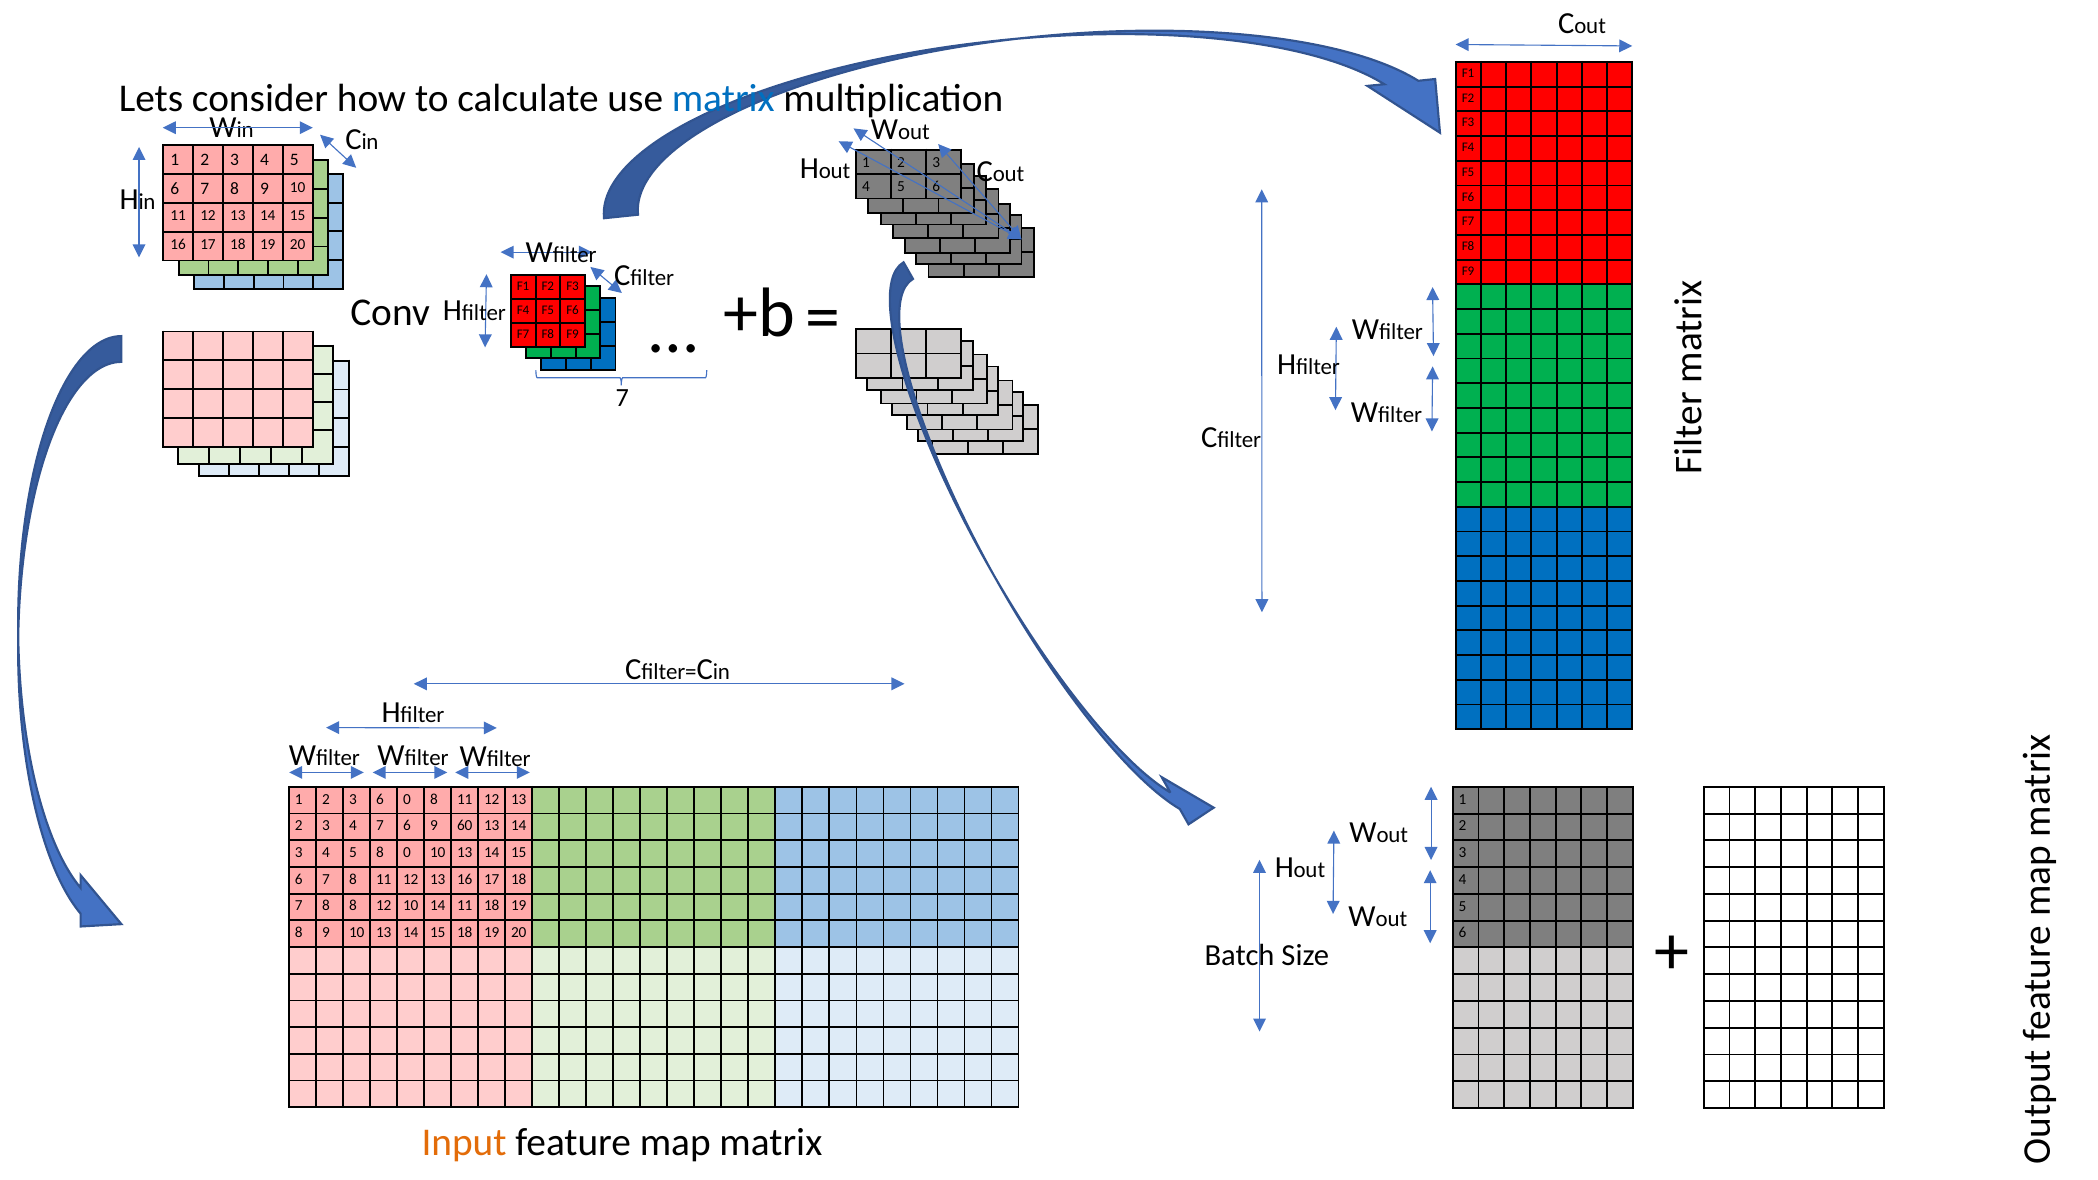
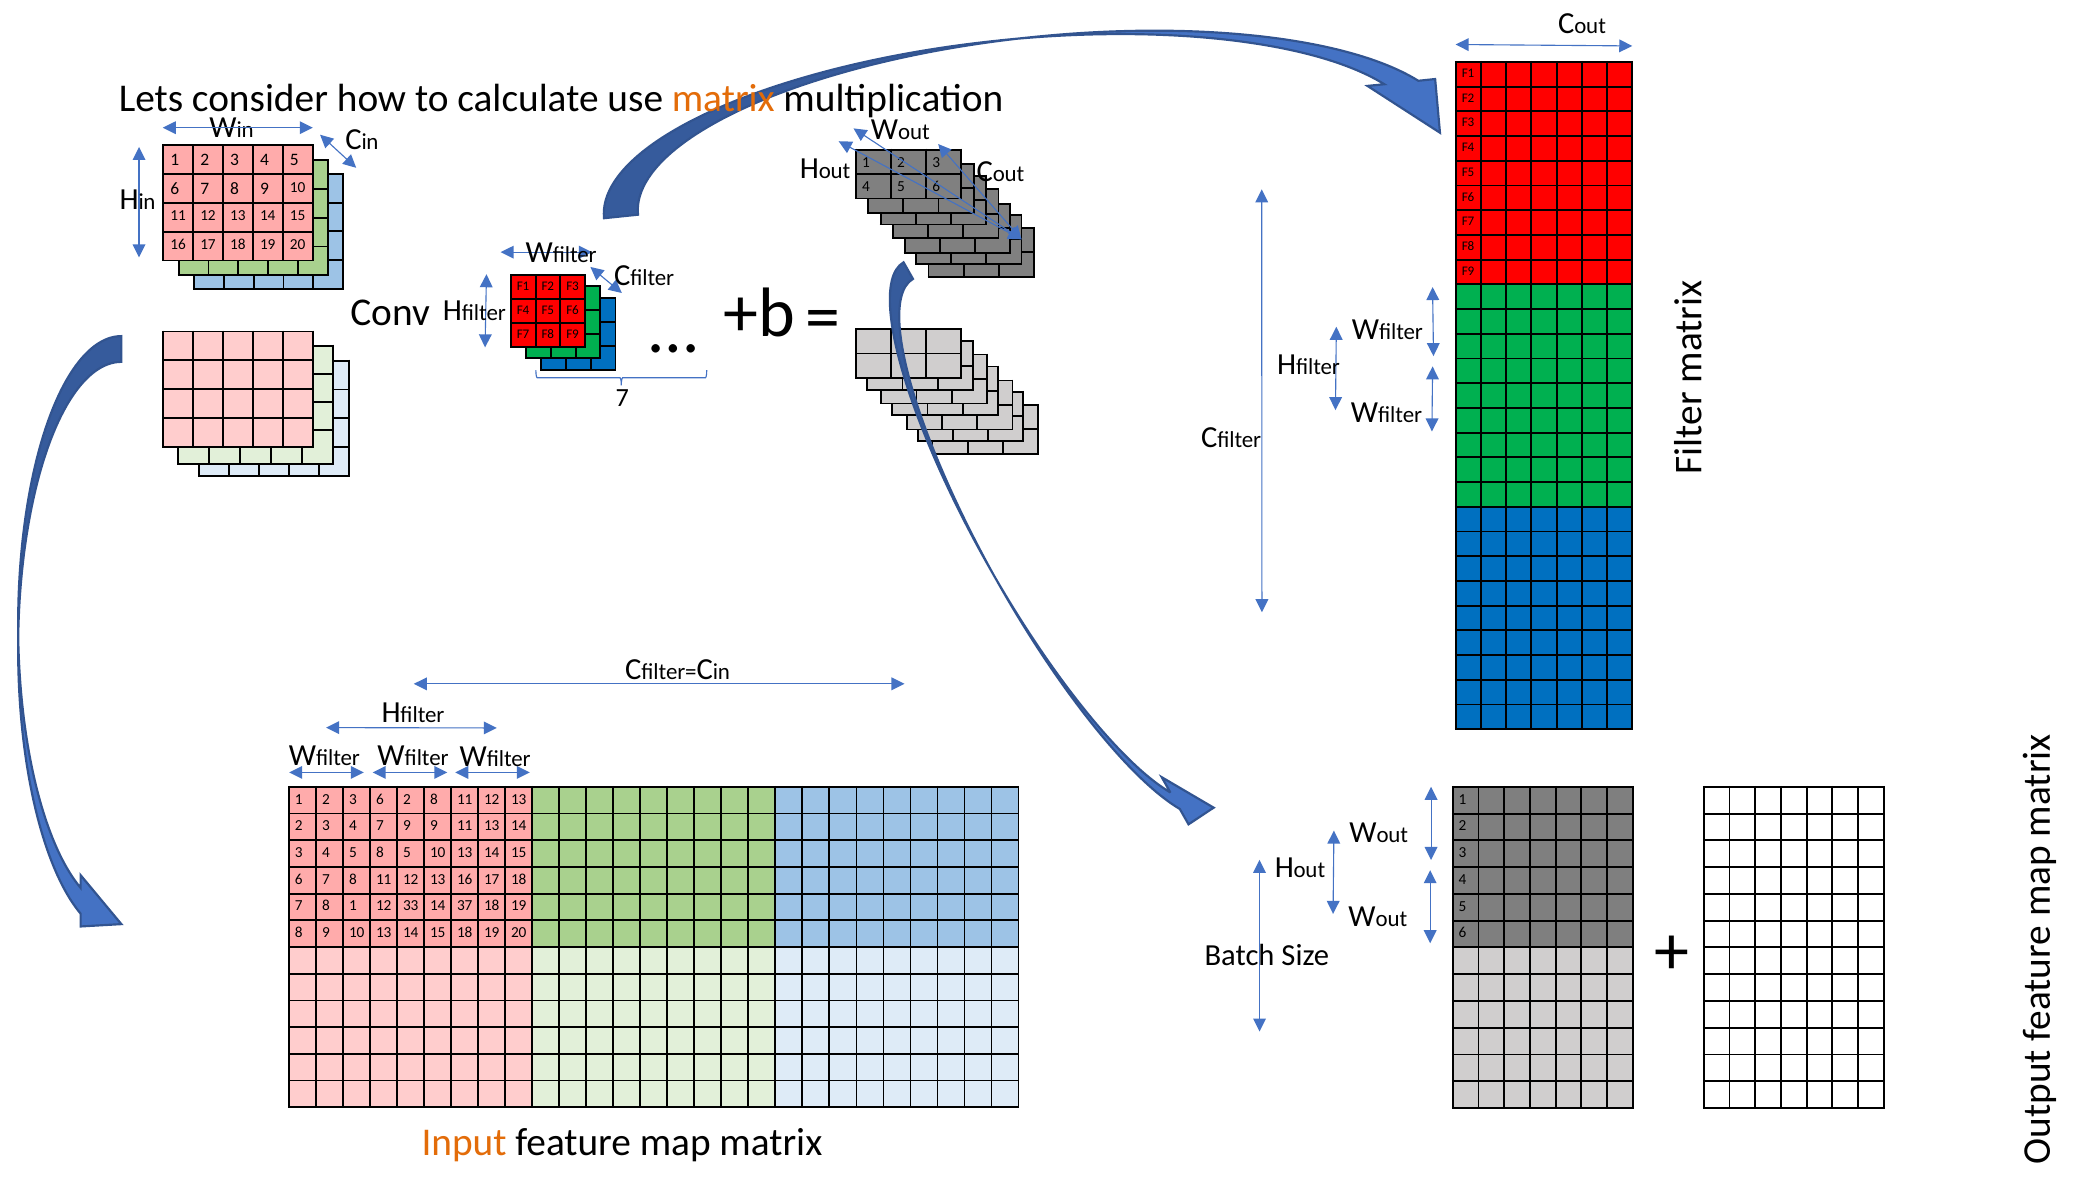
matrix at (723, 99) colour: blue -> orange
6 0: 0 -> 2
7 6: 6 -> 9
9 60: 60 -> 11
8 0: 0 -> 5
8 8: 8 -> 1
12 10: 10 -> 33
14 11: 11 -> 37
